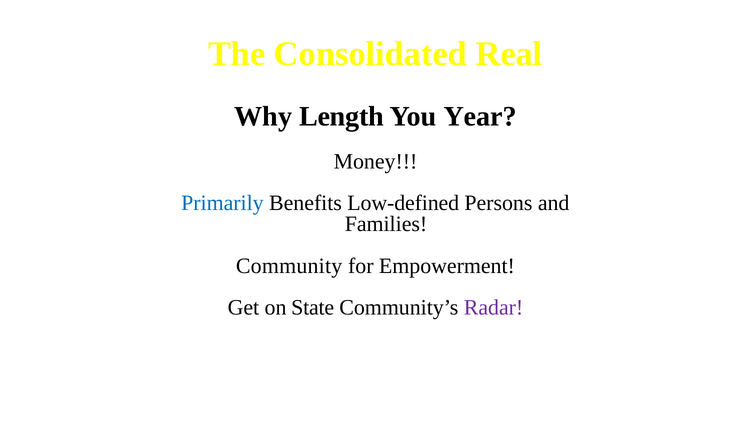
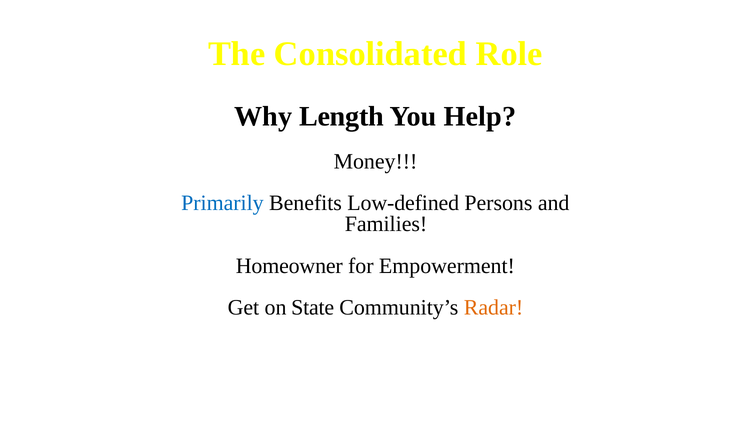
Real: Real -> Role
Year: Year -> Help
Community: Community -> Homeowner
Radar colour: purple -> orange
